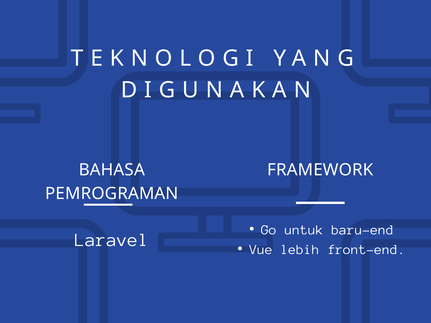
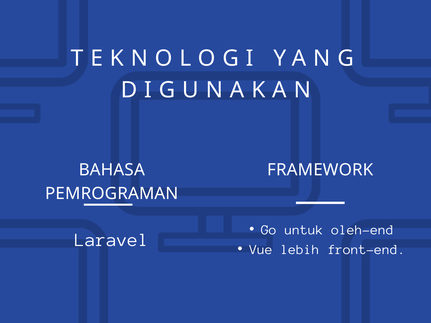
baru-end: baru-end -> oleh-end
